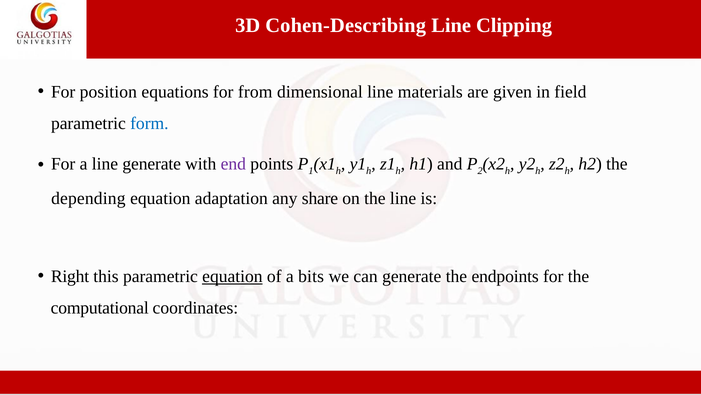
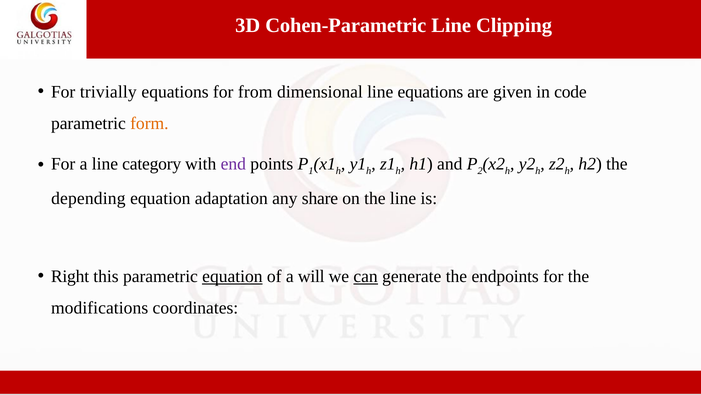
Cohen-Describing: Cohen-Describing -> Cohen-Parametric
position: position -> trivially
line materials: materials -> equations
field: field -> code
form colour: blue -> orange
line generate: generate -> category
bits: bits -> will
can underline: none -> present
computational: computational -> modifications
